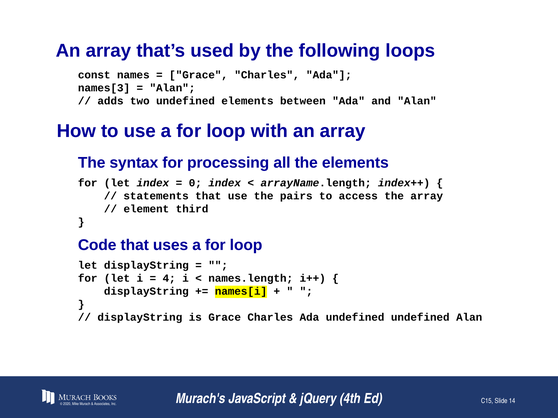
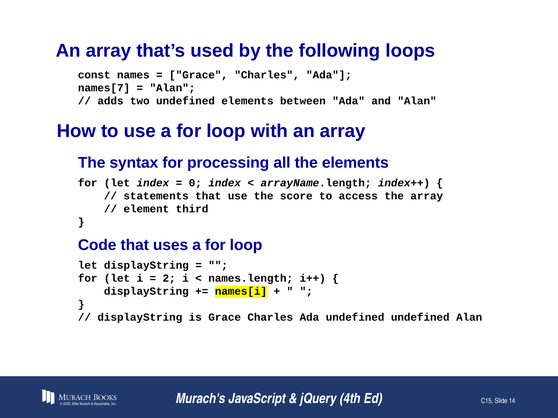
names[3: names[3 -> names[7
pairs: pairs -> score
4: 4 -> 2
